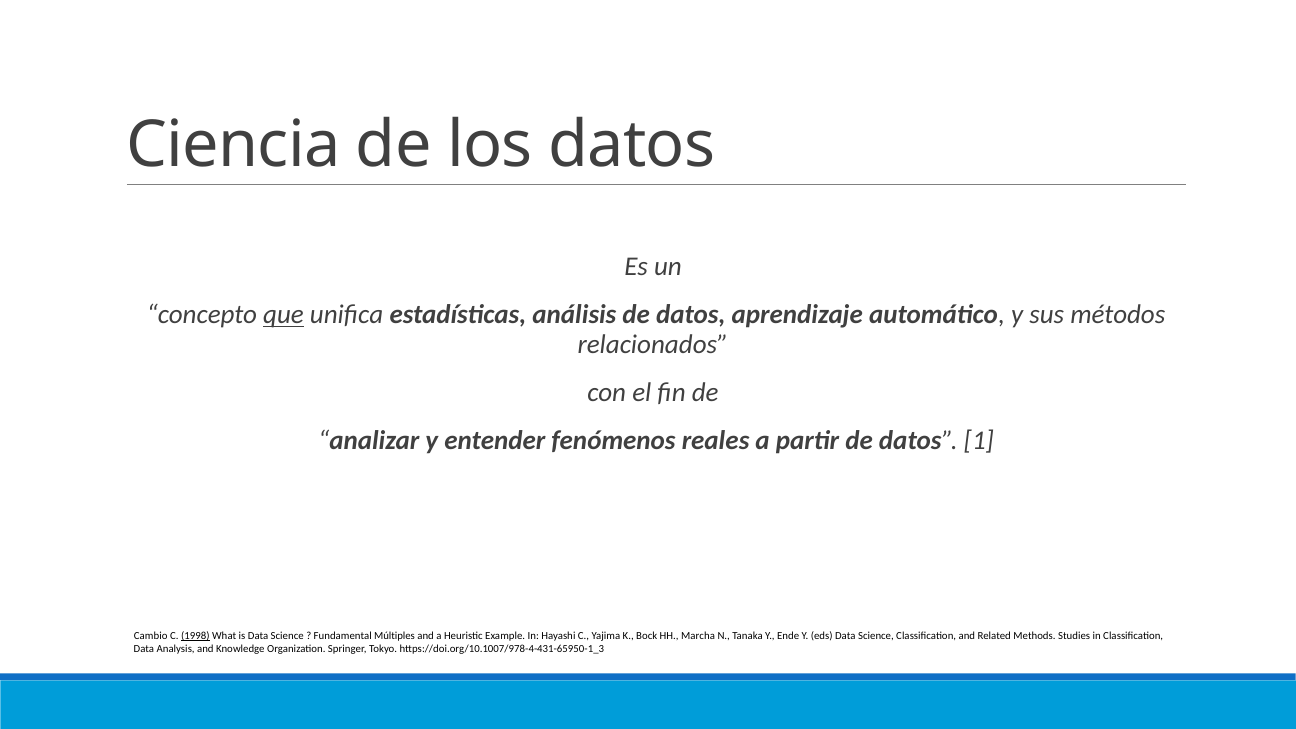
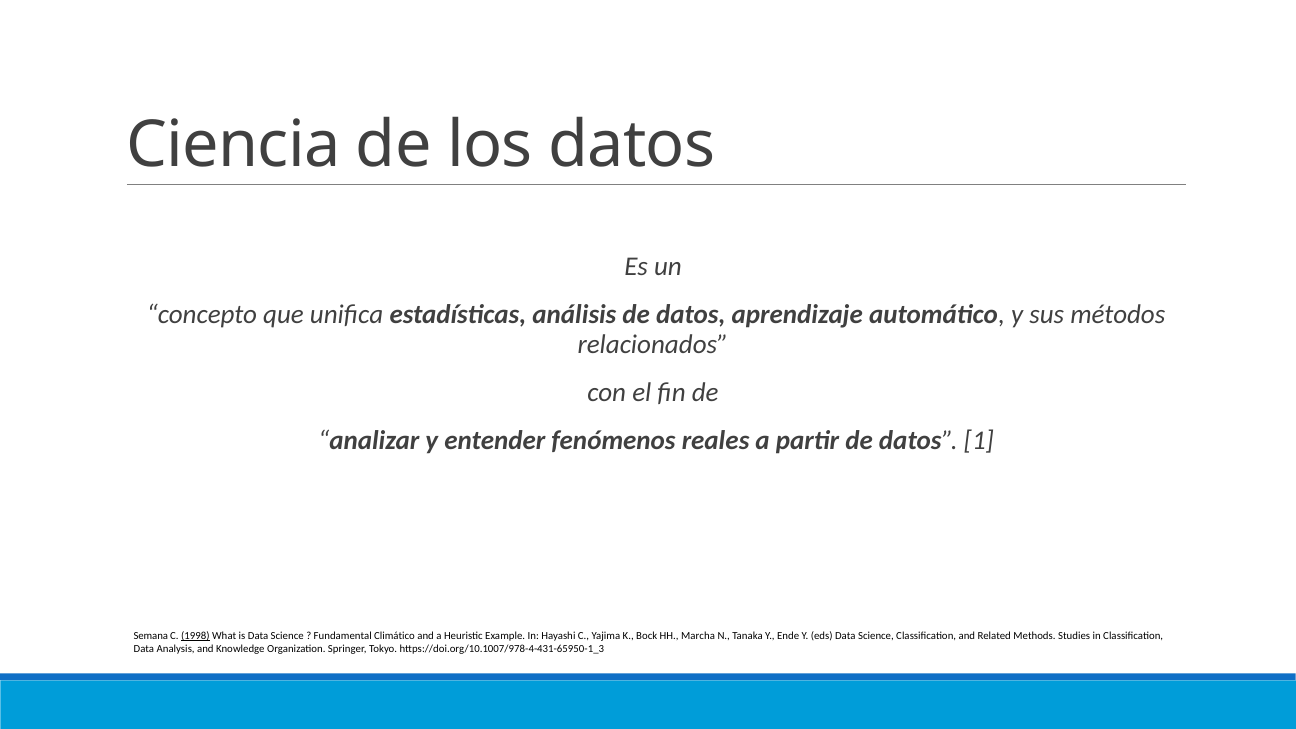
que underline: present -> none
Cambio: Cambio -> Semana
Múltiples: Múltiples -> Climático
